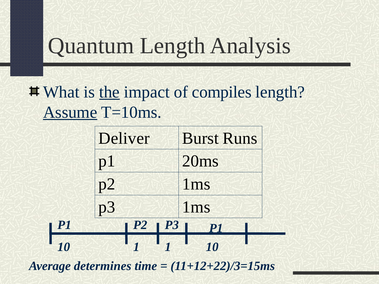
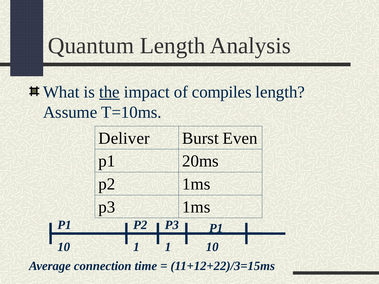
Assume underline: present -> none
Runs: Runs -> Even
determines: determines -> connection
